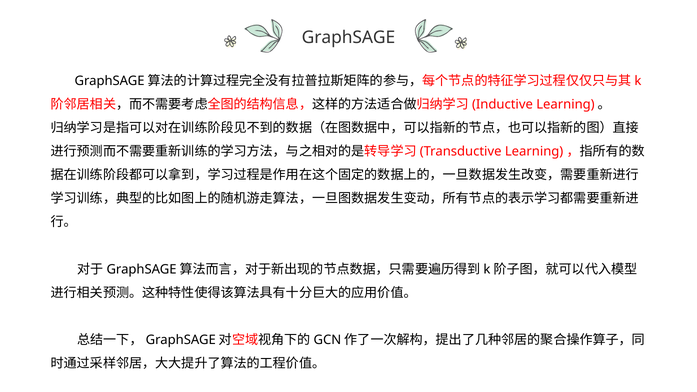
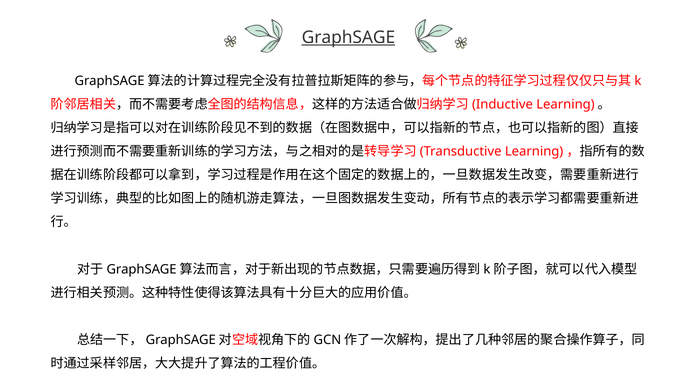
GraphSAGE underline: none -> present
